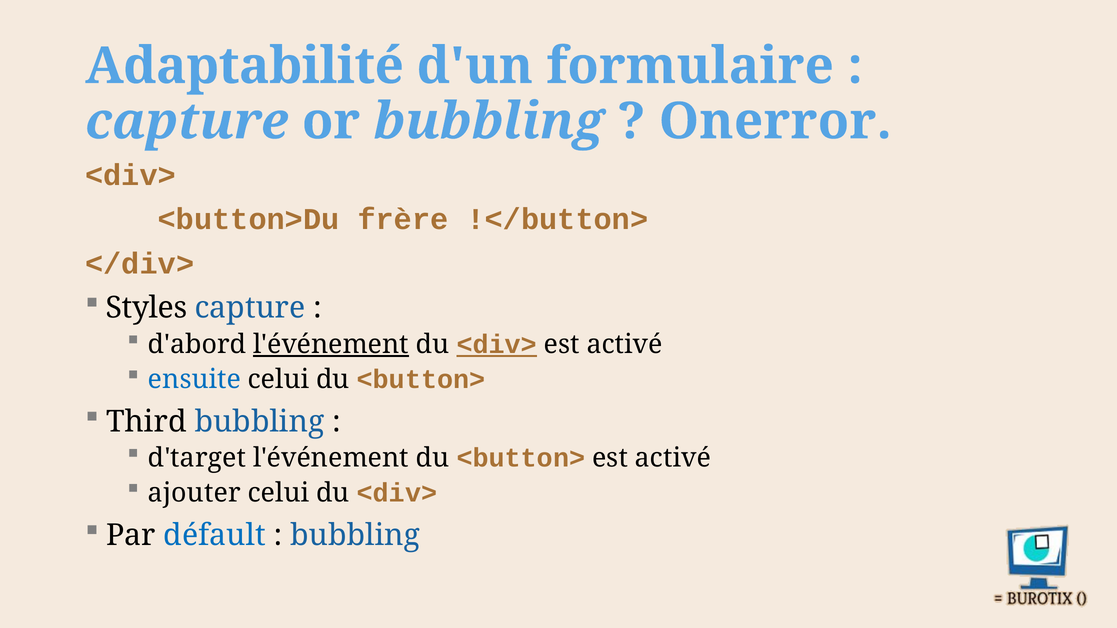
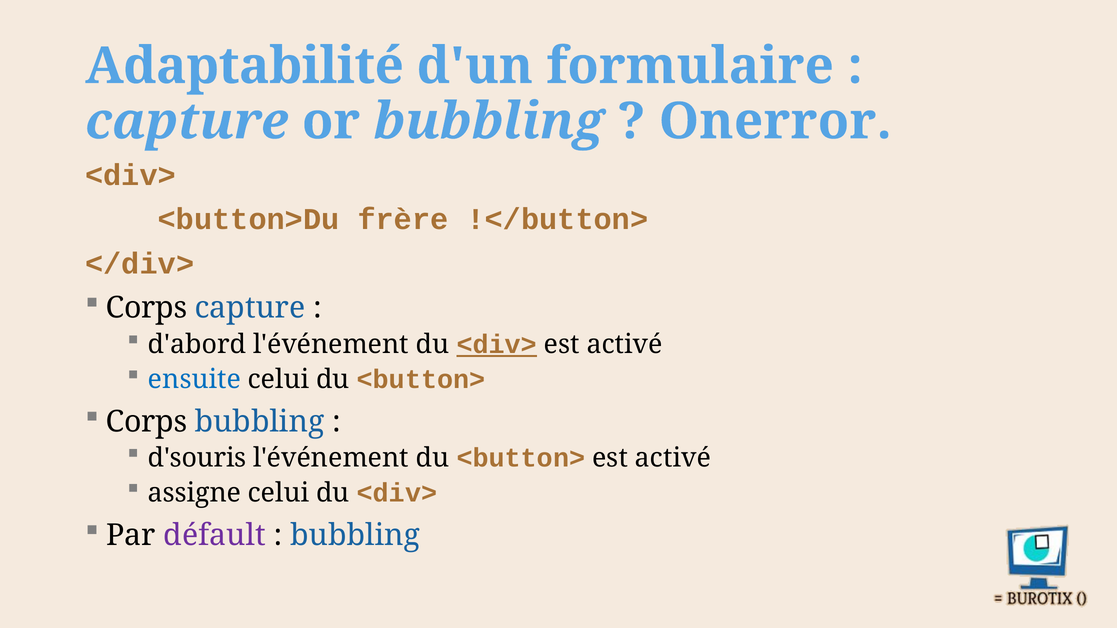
Styles at (147, 308): Styles -> Corps
l'événement at (331, 345) underline: present -> none
Third at (146, 422): Third -> Corps
d'target: d'target -> d'souris
ajouter: ajouter -> assigne
défault colour: blue -> purple
